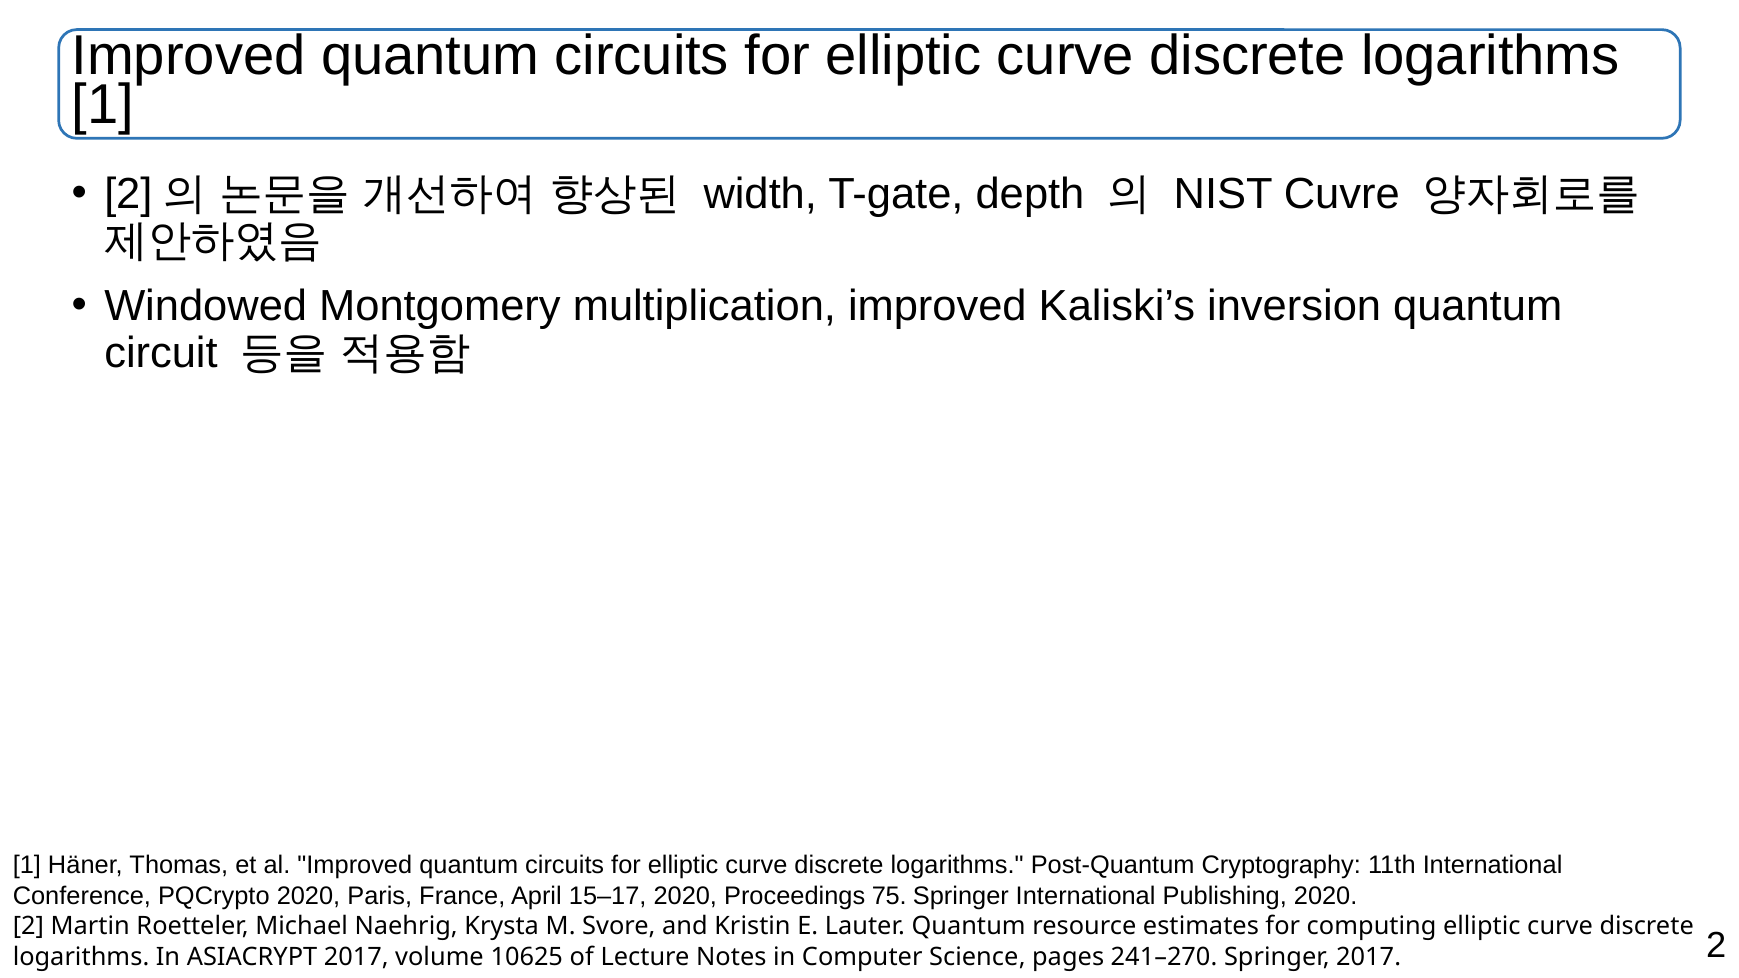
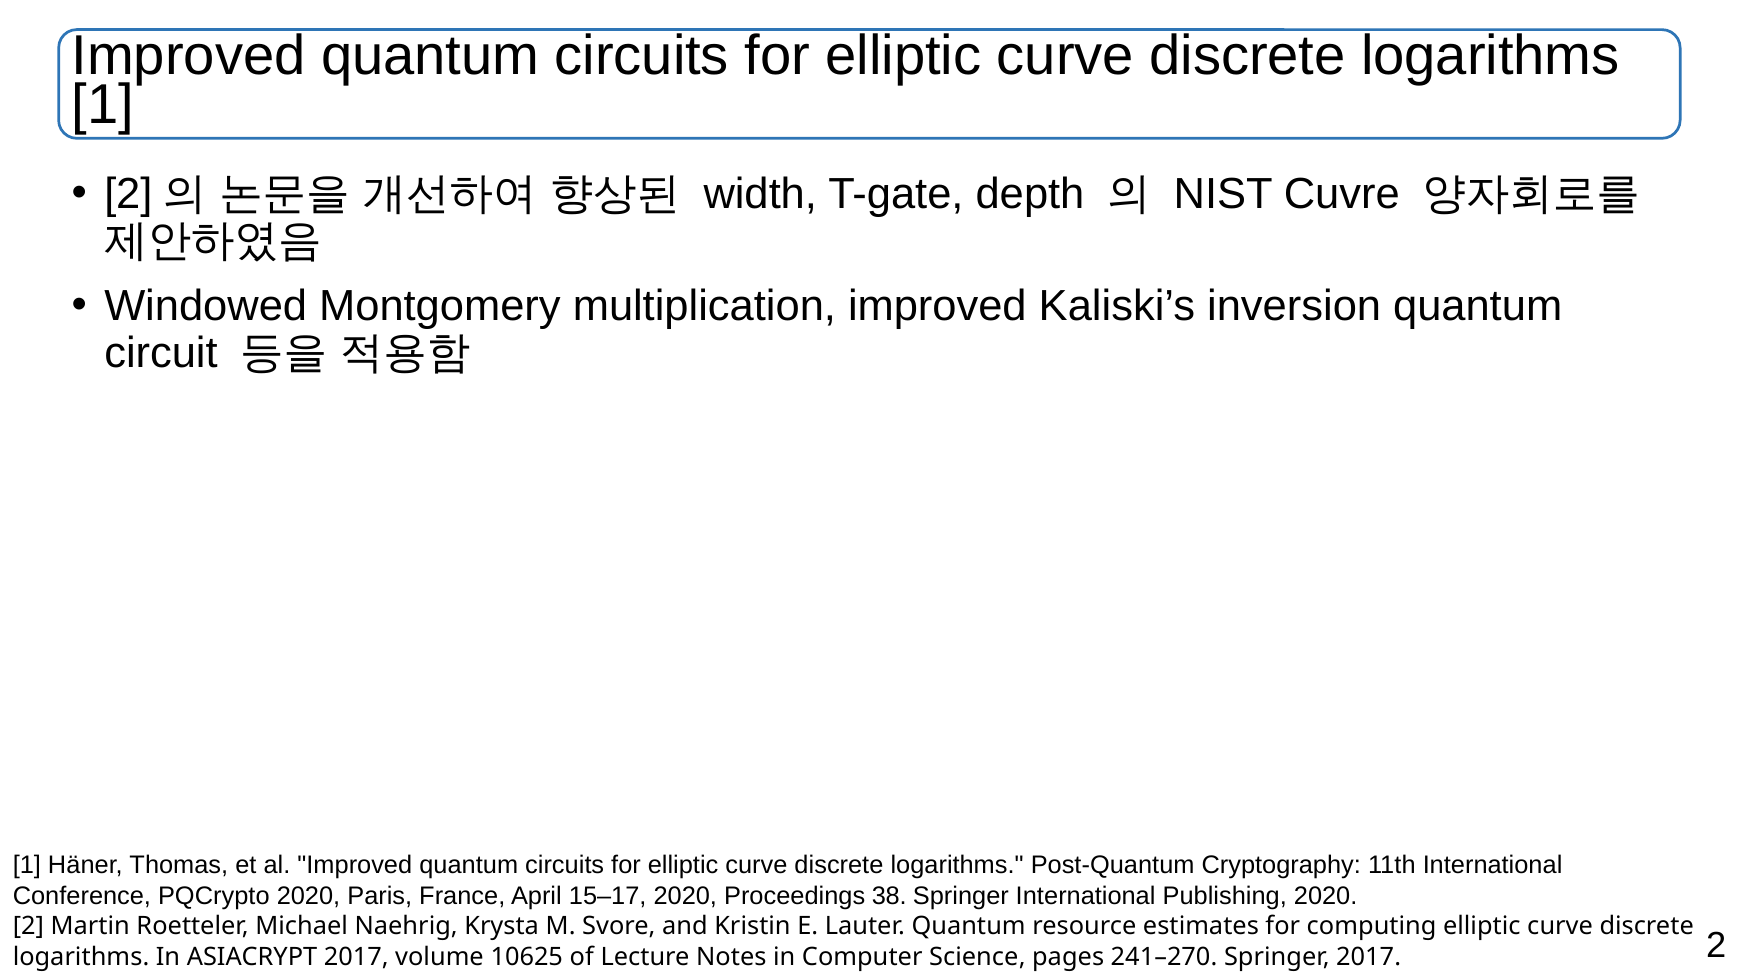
75: 75 -> 38
